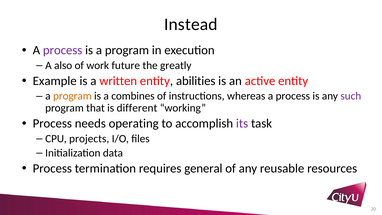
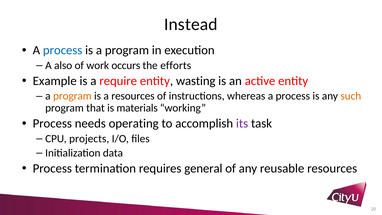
process at (63, 50) colour: purple -> blue
future: future -> occurs
greatly: greatly -> efforts
written: written -> require
abilities: abilities -> wasting
a combines: combines -> resources
such colour: purple -> orange
different: different -> materials
